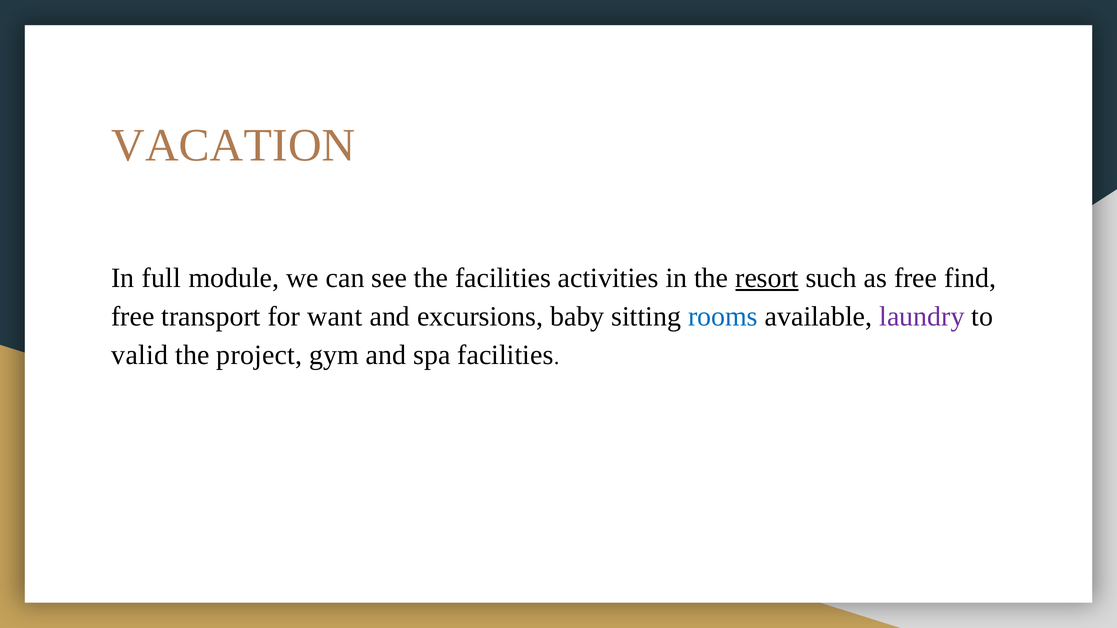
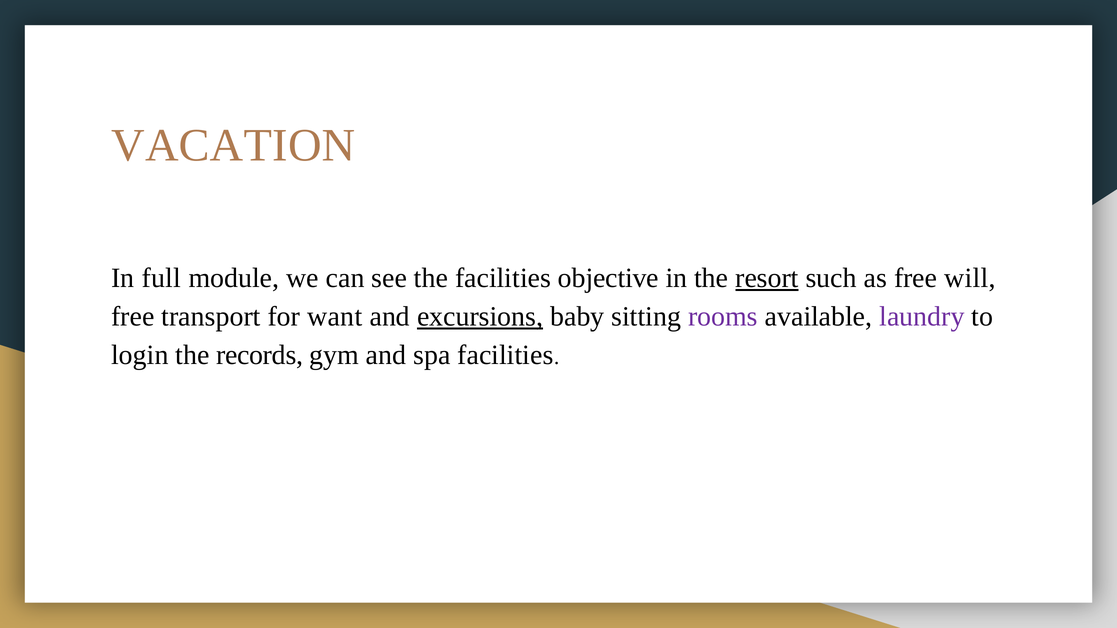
activities: activities -> objective
find: find -> will
excursions underline: none -> present
rooms colour: blue -> purple
valid: valid -> login
project: project -> records
